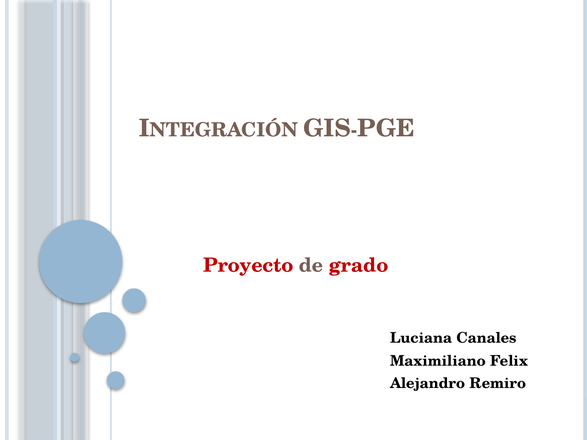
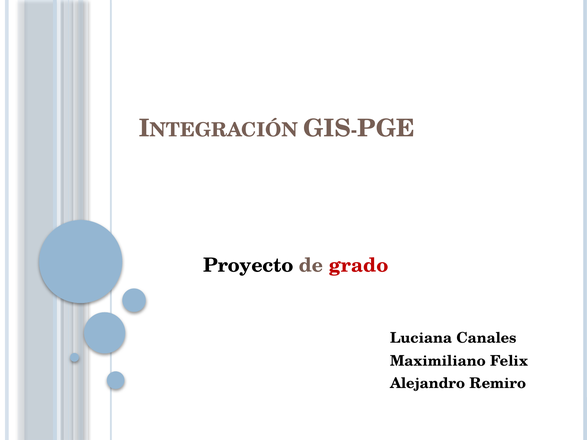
Proyecto colour: red -> black
